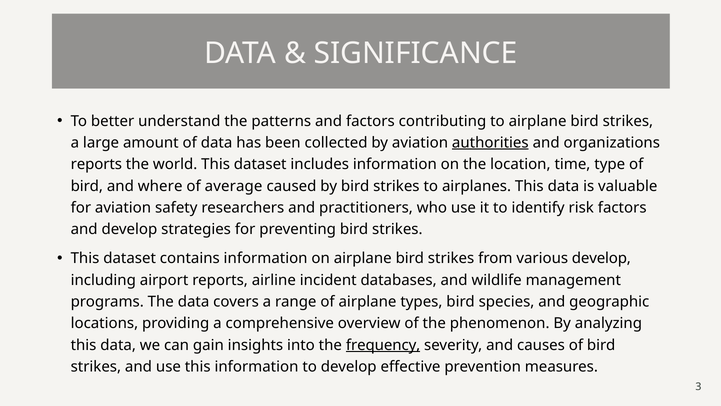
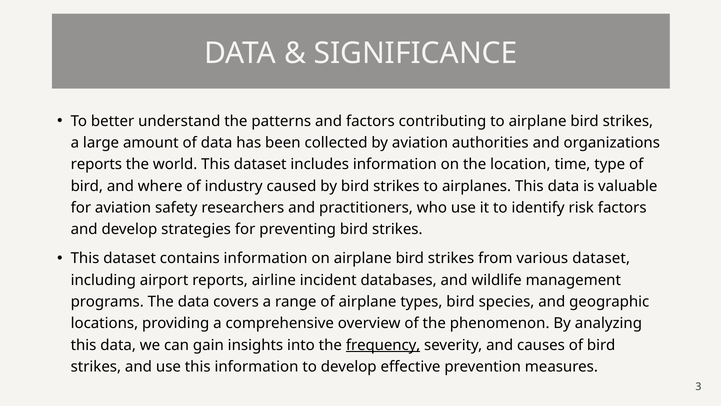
authorities underline: present -> none
average: average -> industry
various develop: develop -> dataset
